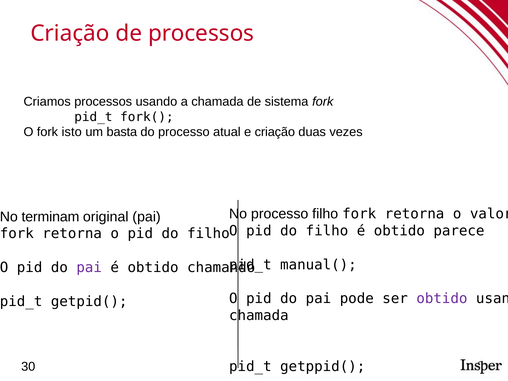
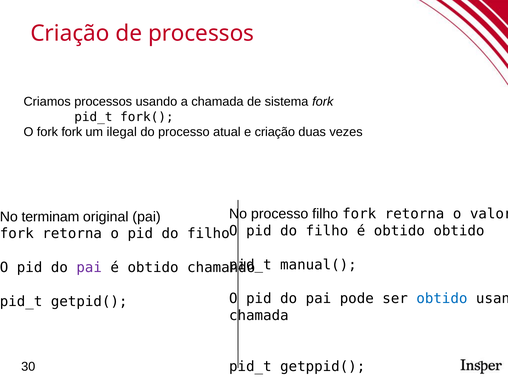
fork isto: isto -> fork
basta: basta -> ilegal
obtido parece: parece -> obtido
obtido at (442, 299) colour: purple -> blue
